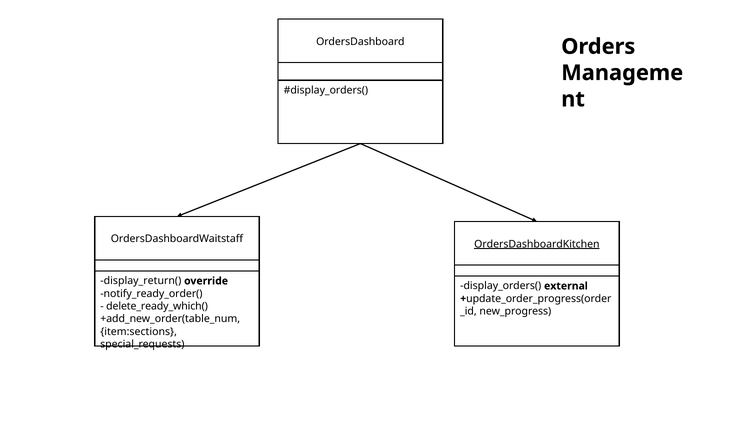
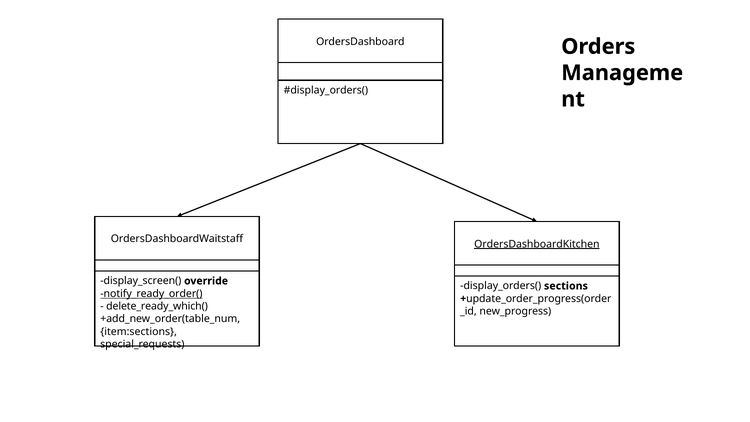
display_return(: display_return( -> display_screen(
external: external -> sections
notify_ready_order( underline: none -> present
